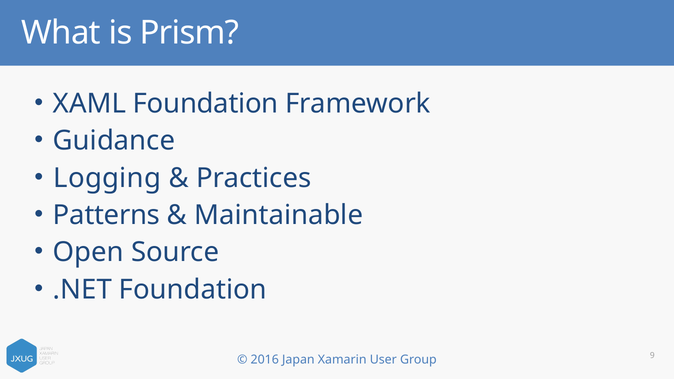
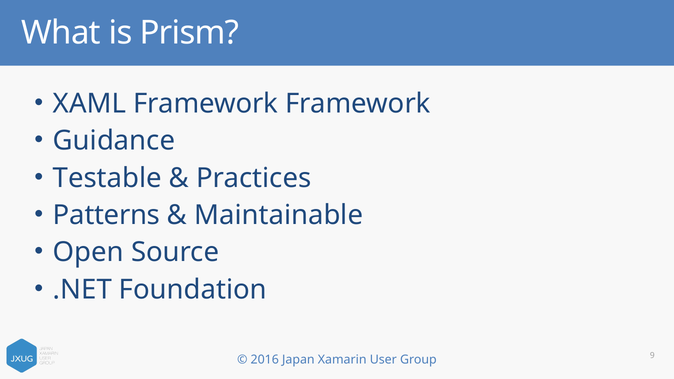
XAML Foundation: Foundation -> Framework
Logging: Logging -> Testable
